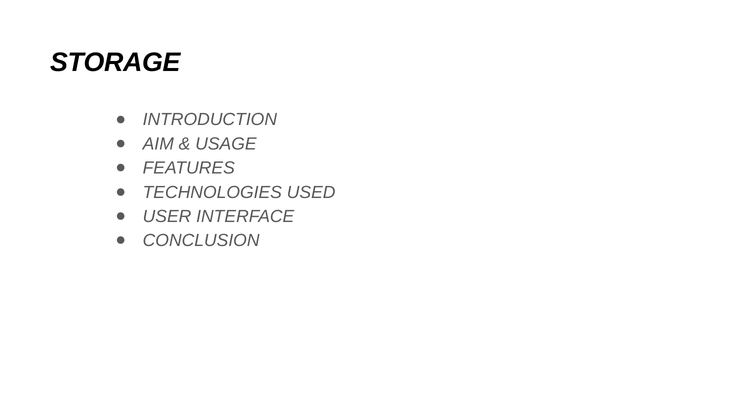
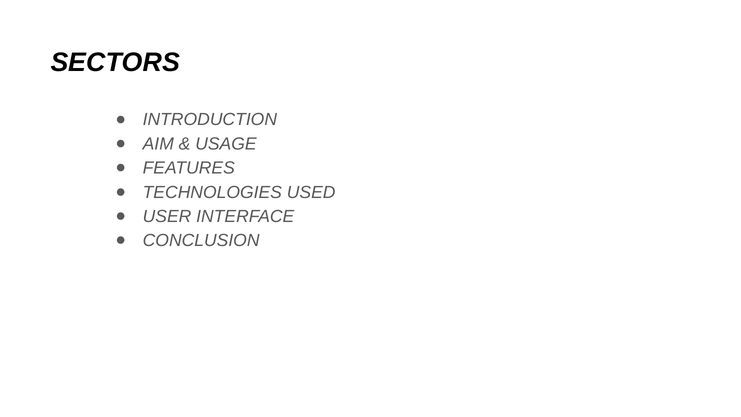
STORAGE: STORAGE -> SECTORS
